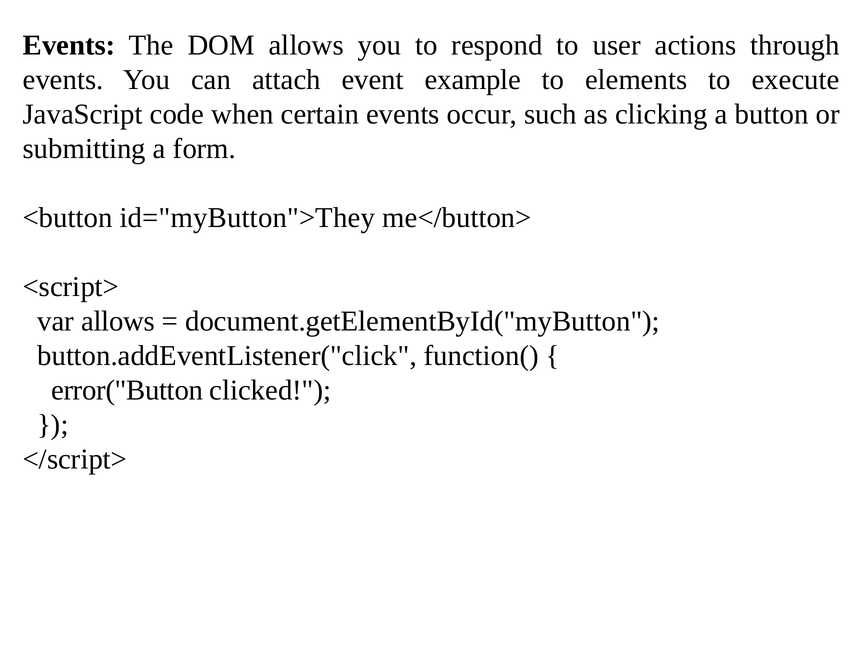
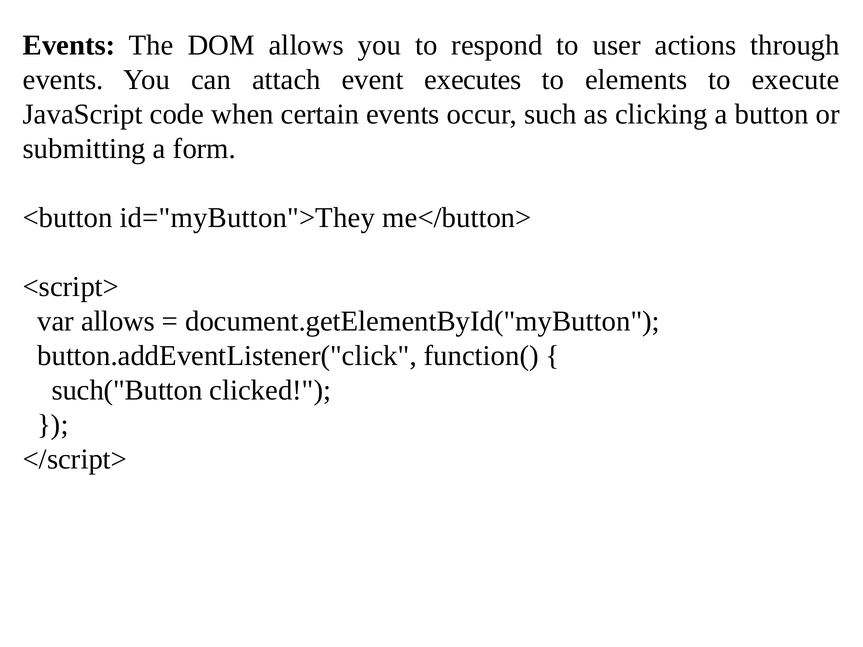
example: example -> executes
error("Button: error("Button -> such("Button
